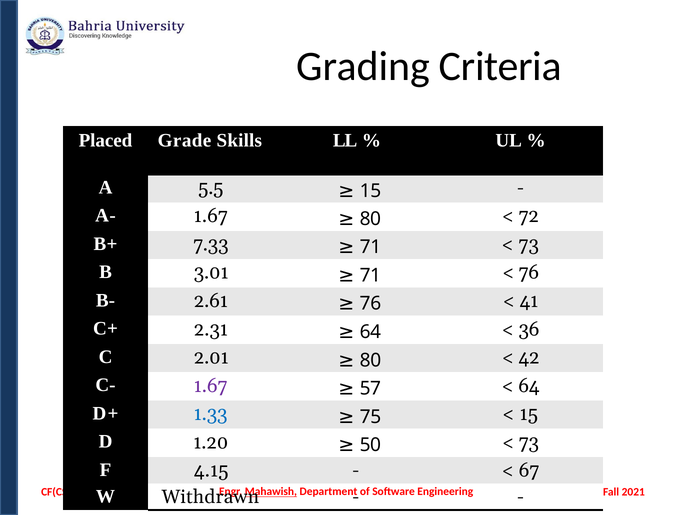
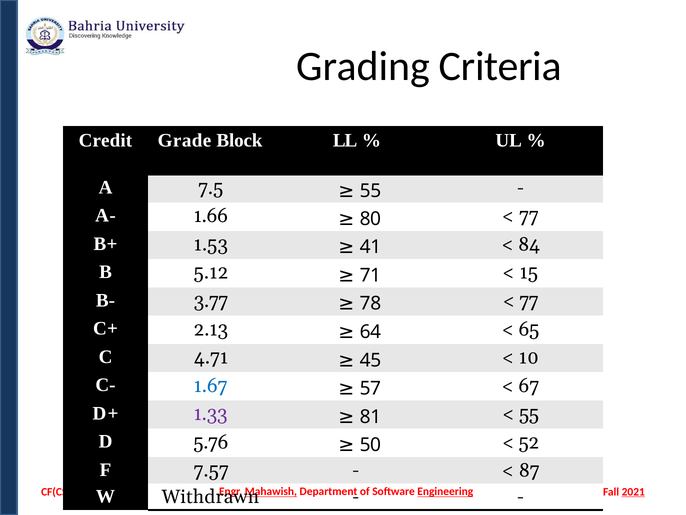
Placed: Placed -> Credit
Skills: Skills -> Block
5.5: 5.5 -> 7.5
15 at (370, 191): 15 -> 55
A- 1.67: 1.67 -> 1.66
72 at (529, 216): 72 -> 77
7.33: 7.33 -> 1.53
71 at (370, 247): 71 -> 41
73 at (529, 244): 73 -> 84
3.01: 3.01 -> 5.12
76 at (529, 272): 76 -> 15
2.61: 2.61 -> 3.77
76 at (370, 303): 76 -> 78
41 at (529, 301): 41 -> 77
2.31: 2.31 -> 2.13
36: 36 -> 65
2.01: 2.01 -> 4.71
80 at (370, 360): 80 -> 45
42: 42 -> 10
1.67 at (211, 385) colour: purple -> blue
64 at (529, 385): 64 -> 67
1.33 colour: blue -> purple
75: 75 -> 81
15 at (529, 414): 15 -> 55
1.20: 1.20 -> 5.76
73 at (529, 442): 73 -> 52
4.15: 4.15 -> 7.57
67: 67 -> 87
Engineering underline: none -> present
2021 underline: none -> present
